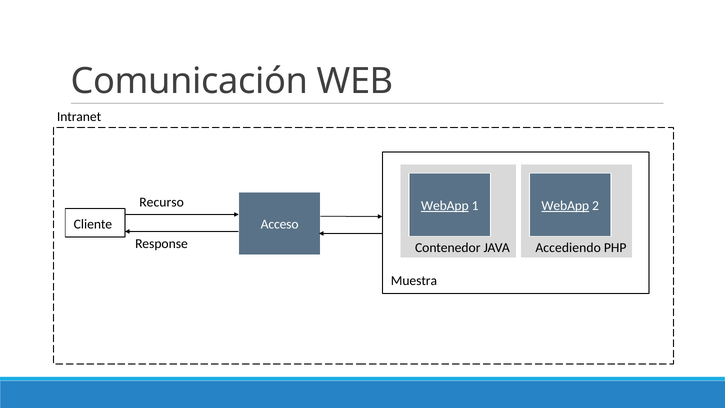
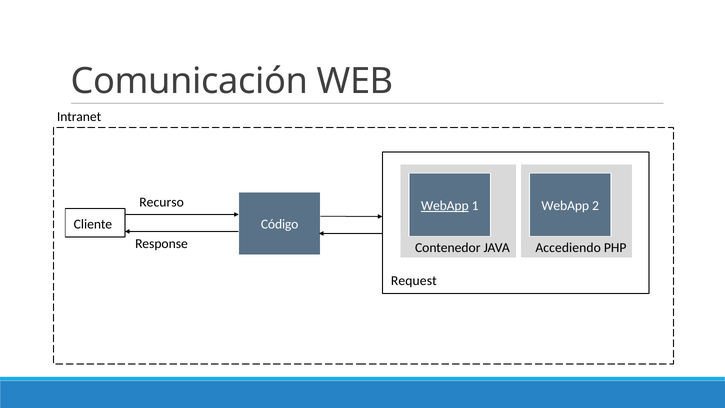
WebApp at (565, 206) underline: present -> none
Acceso: Acceso -> Código
Muestra: Muestra -> Request
